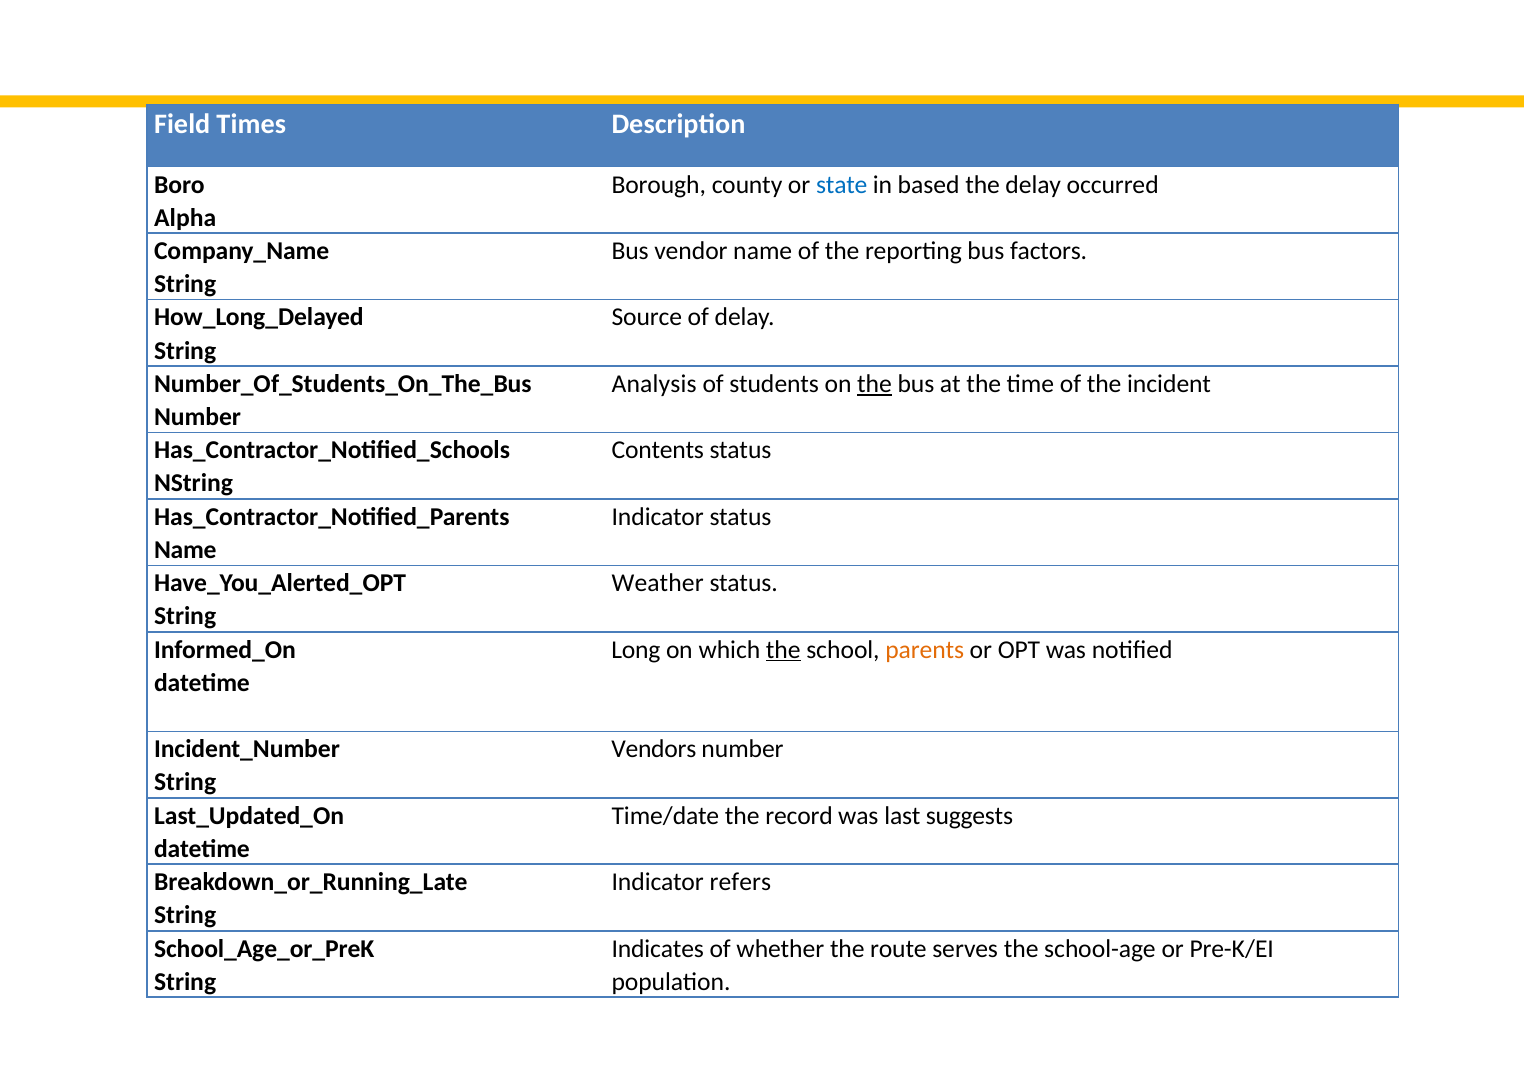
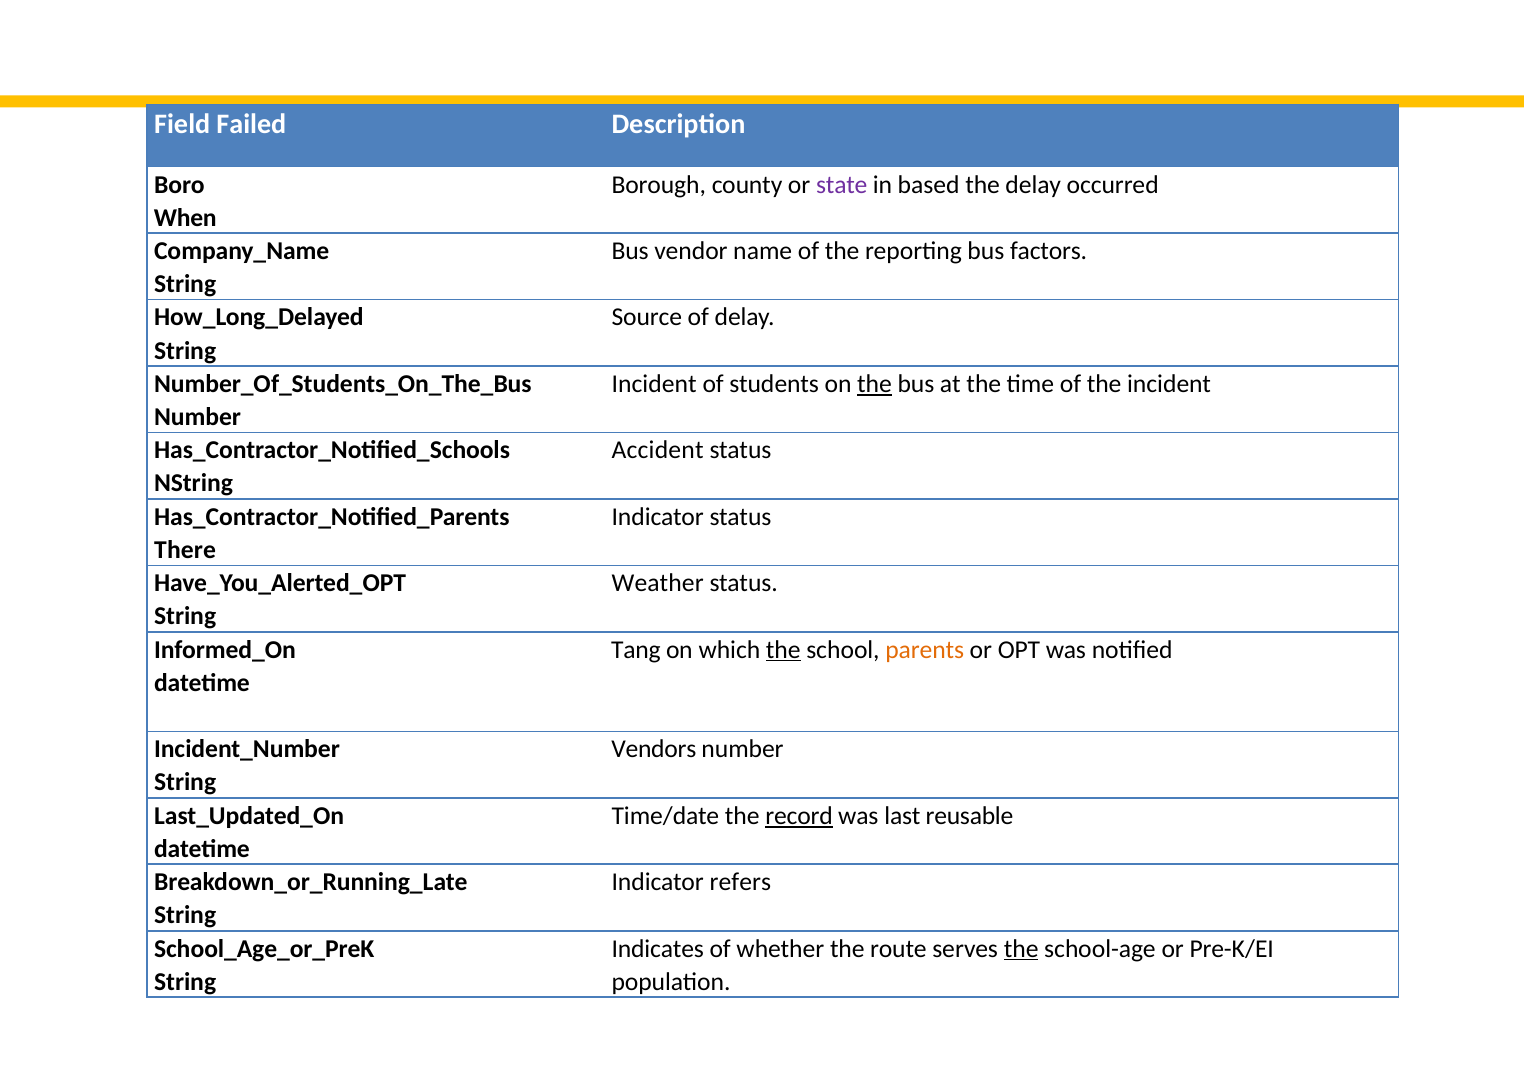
Times: Times -> Failed
state colour: blue -> purple
Alpha: Alpha -> When
Analysis at (654, 384): Analysis -> Incident
Contents: Contents -> Accident
Name at (185, 550): Name -> There
Long: Long -> Tang
record underline: none -> present
suggests: suggests -> reusable
the at (1021, 948) underline: none -> present
